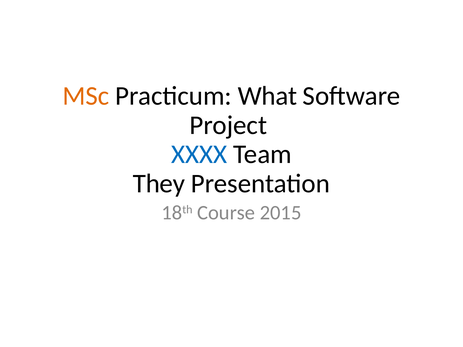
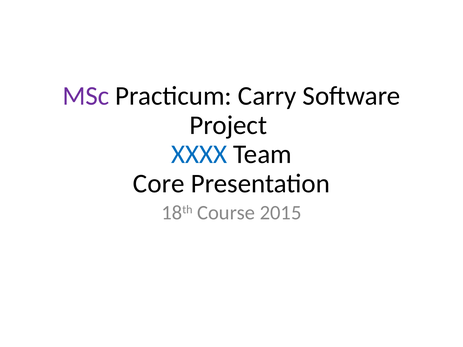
MSc colour: orange -> purple
What: What -> Carry
They: They -> Core
